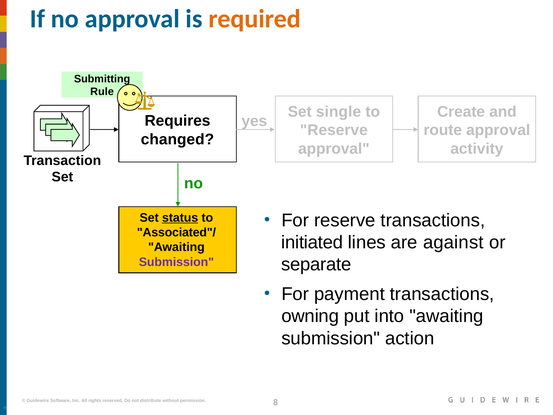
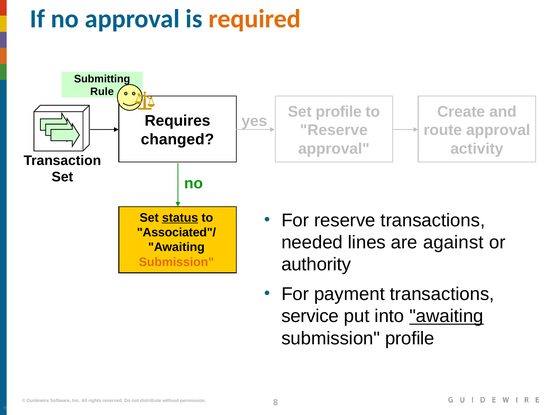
Set single: single -> profile
initiated: initiated -> needed
separate: separate -> authority
Submission at (176, 262) colour: purple -> orange
owning: owning -> service
awaiting at (446, 316) underline: none -> present
submission action: action -> profile
